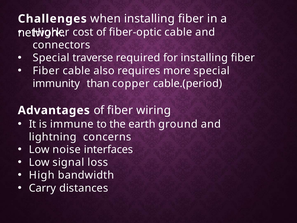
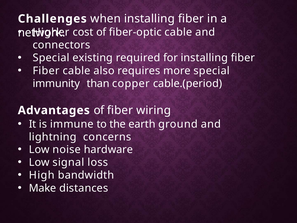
traverse: traverse -> existing
interfaces: interfaces -> hardware
Carry: Carry -> Make
